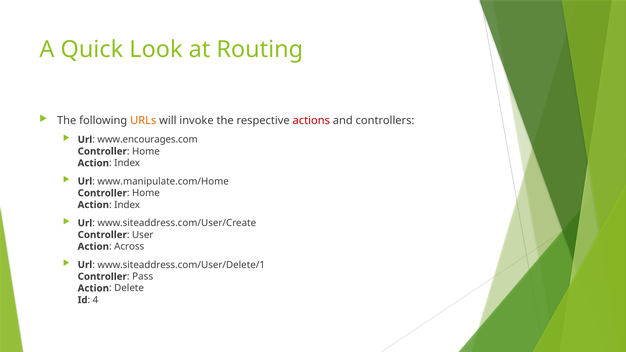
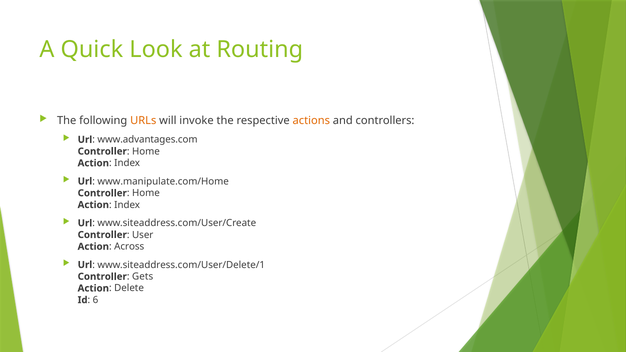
actions colour: red -> orange
www.encourages.com: www.encourages.com -> www.advantages.com
Pass: Pass -> Gets
4: 4 -> 6
